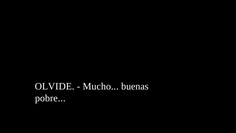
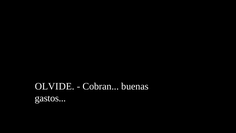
Mucho: Mucho -> Cobran
pobre: pobre -> gastos
